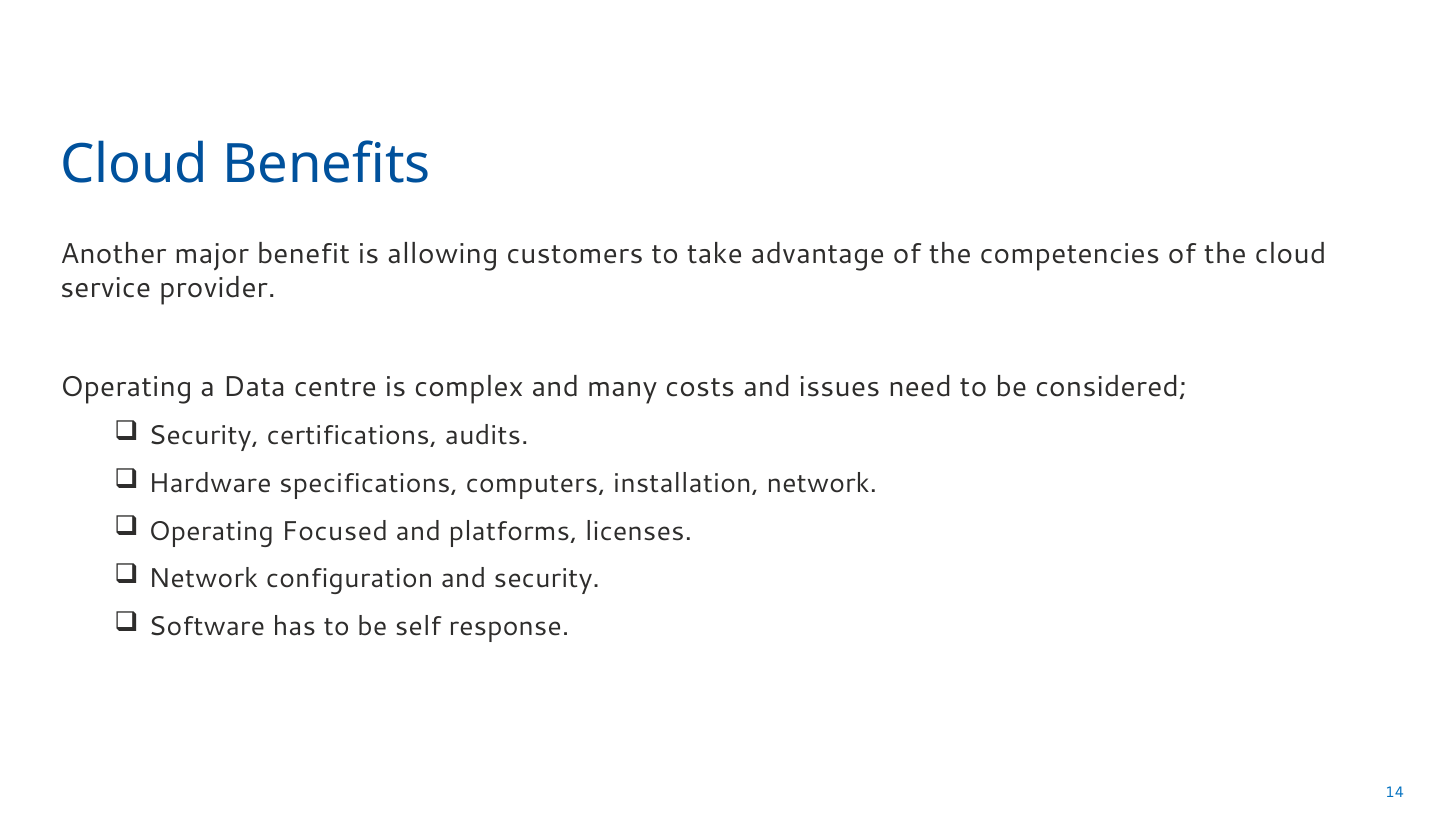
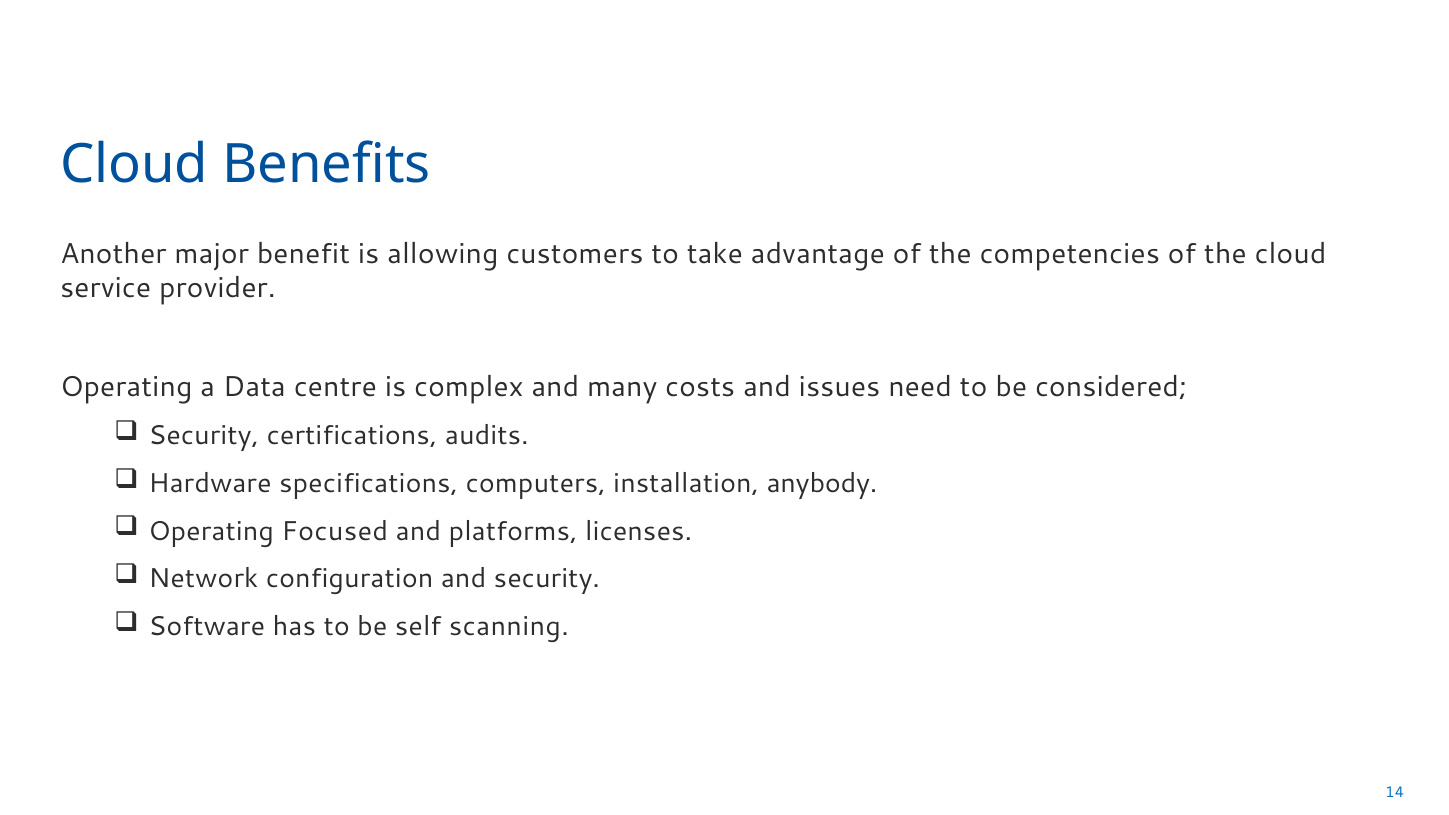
installation network: network -> anybody
response: response -> scanning
